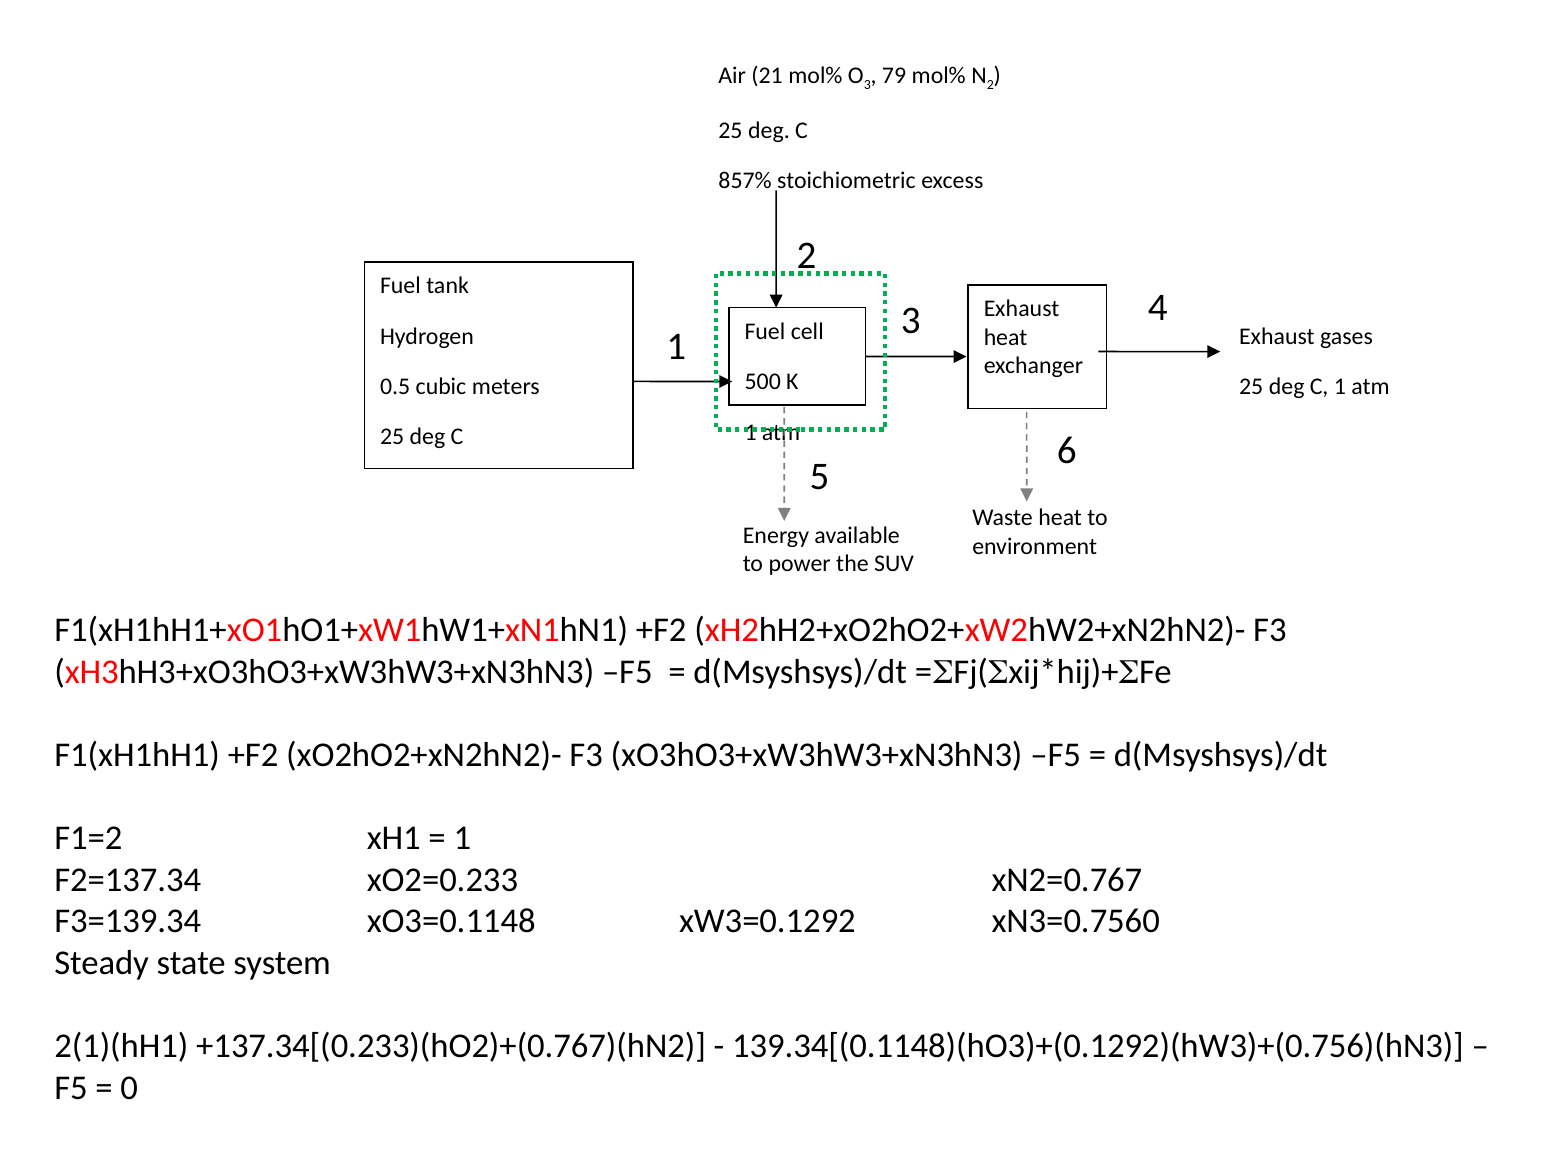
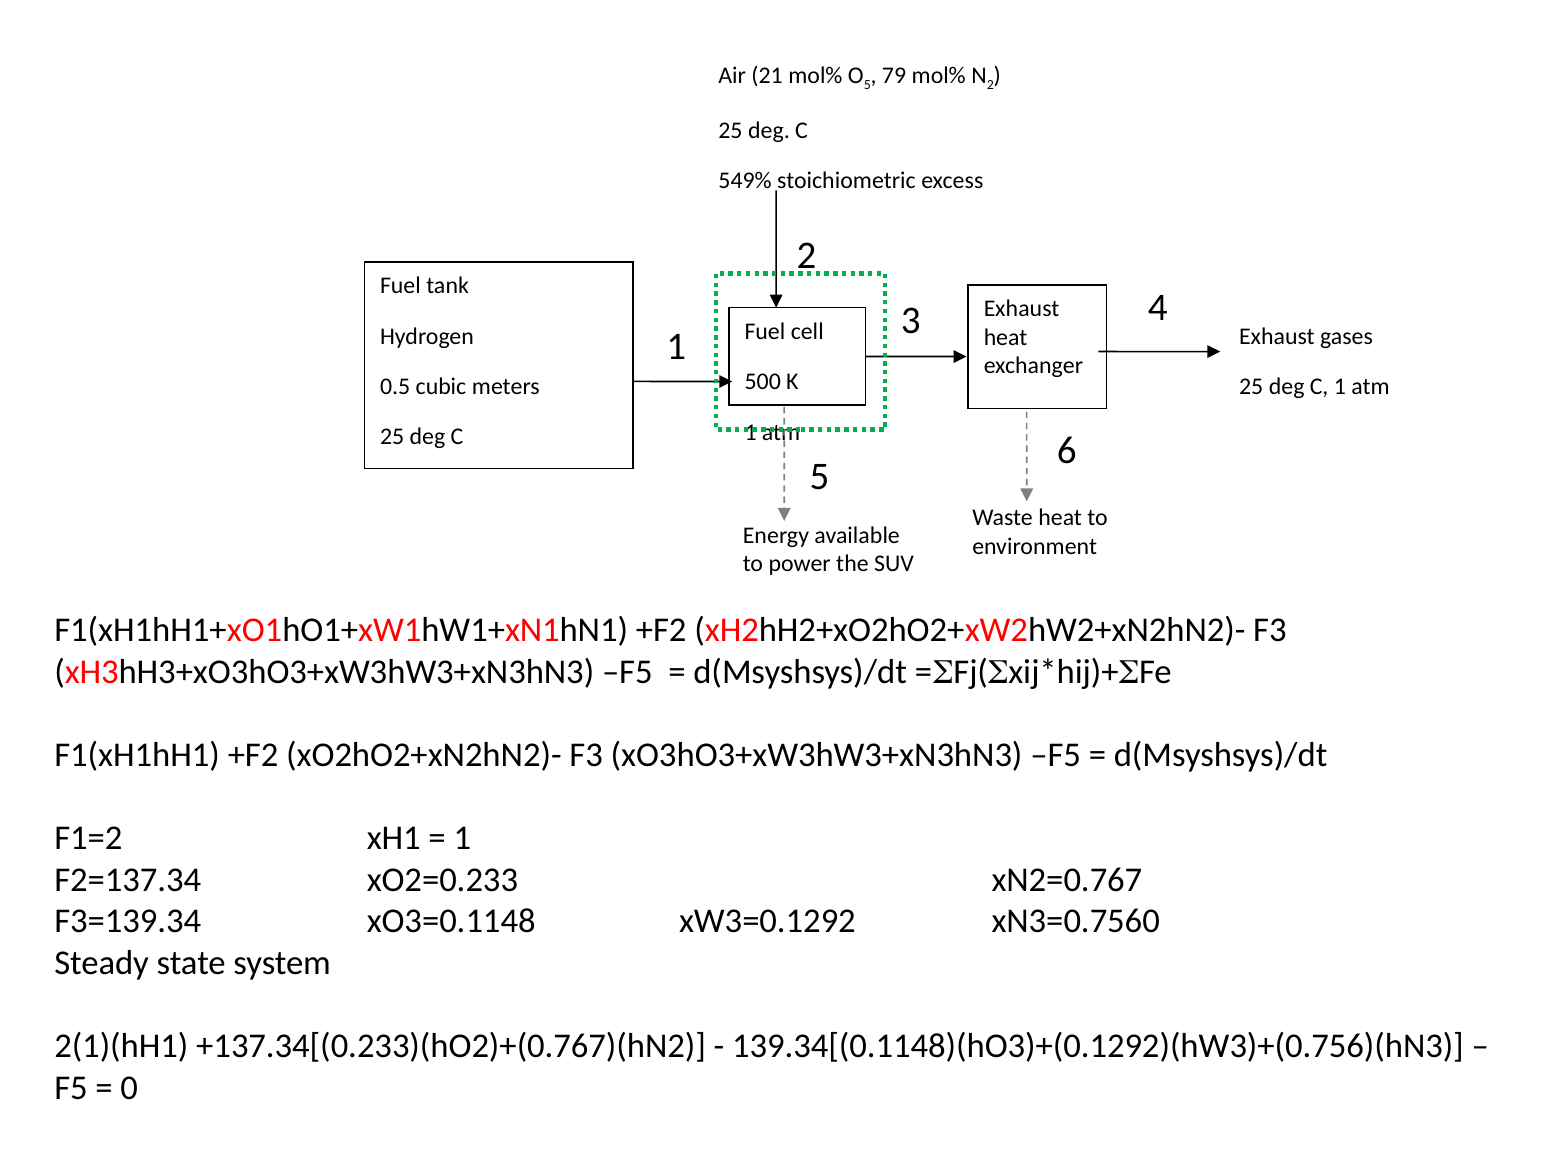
3 at (868, 85): 3 -> 5
857%: 857% -> 549%
